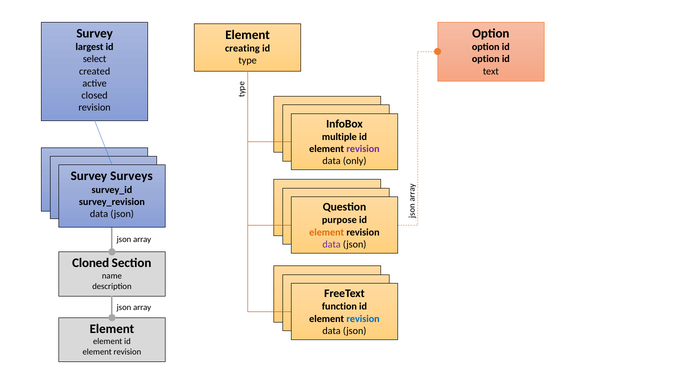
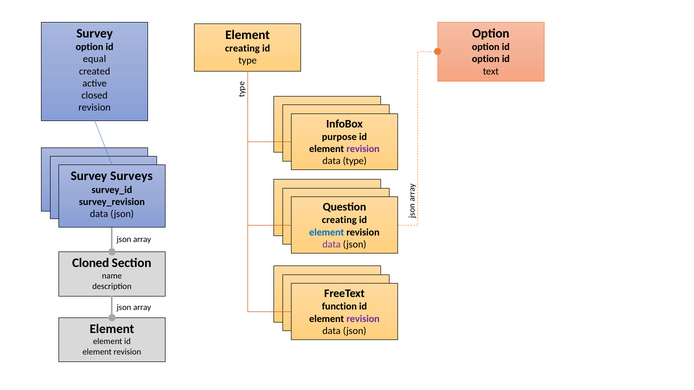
largest at (90, 47): largest -> option
select: select -> equal
multiple: multiple -> purpose
data only: only -> type
purpose at (339, 220): purpose -> creating
element at (327, 232) colour: orange -> blue
revision at (363, 319) colour: blue -> purple
